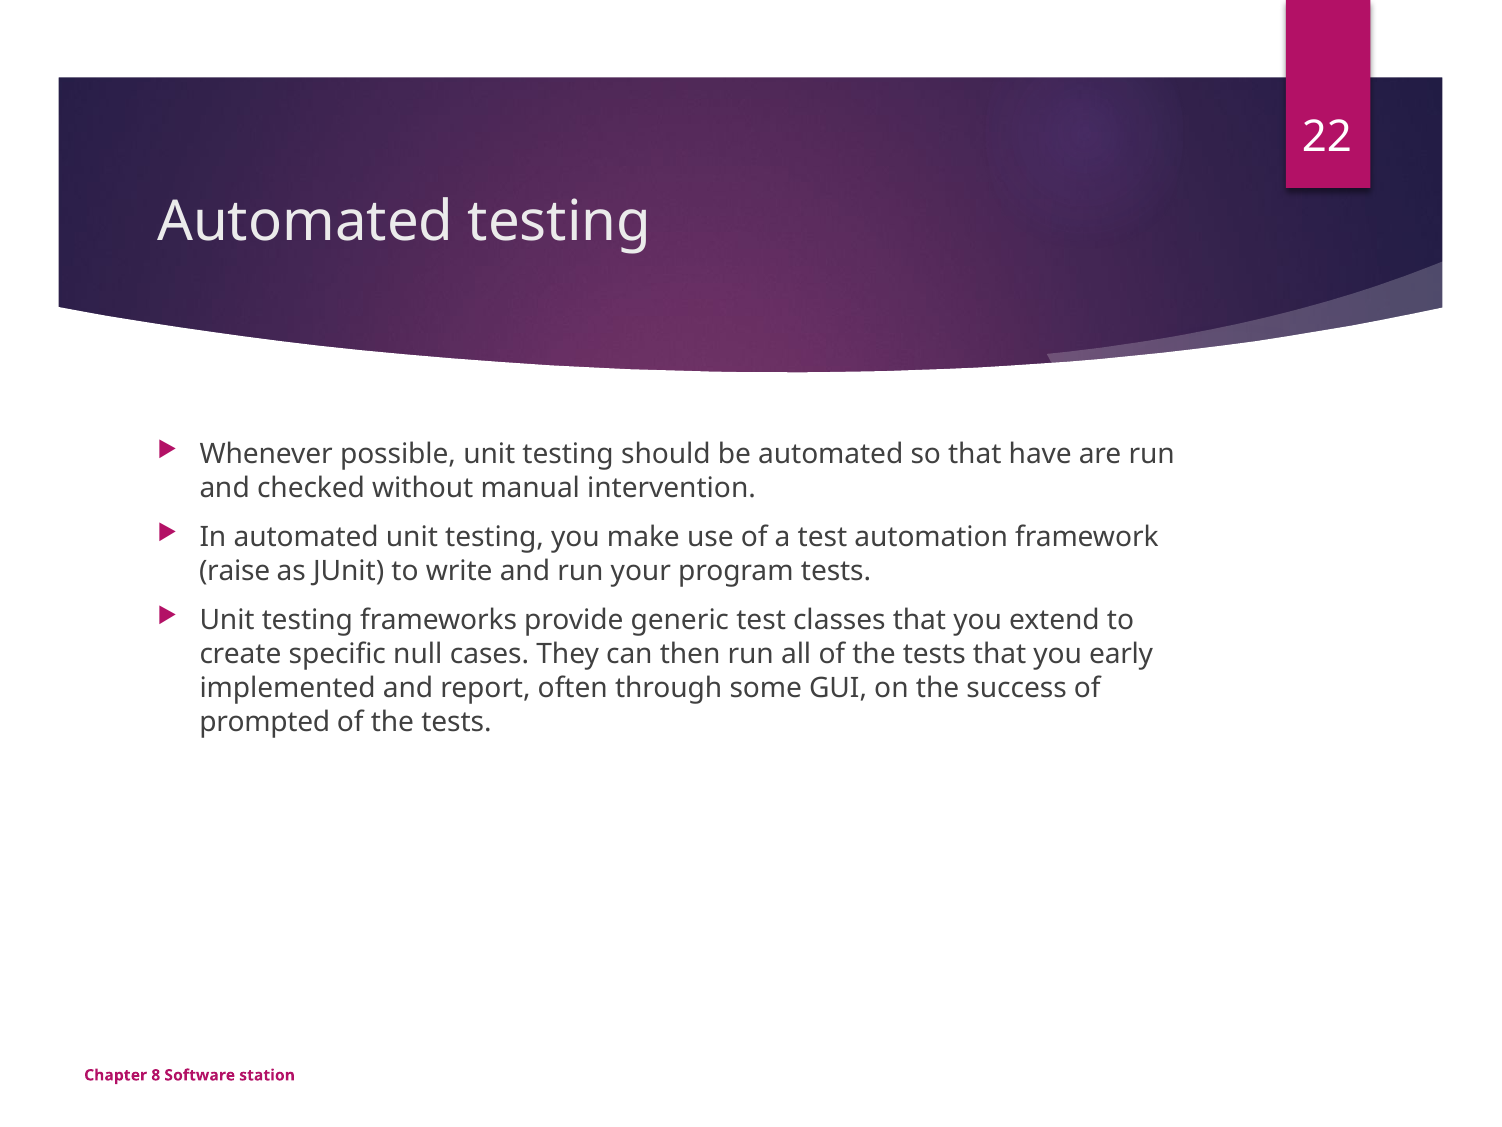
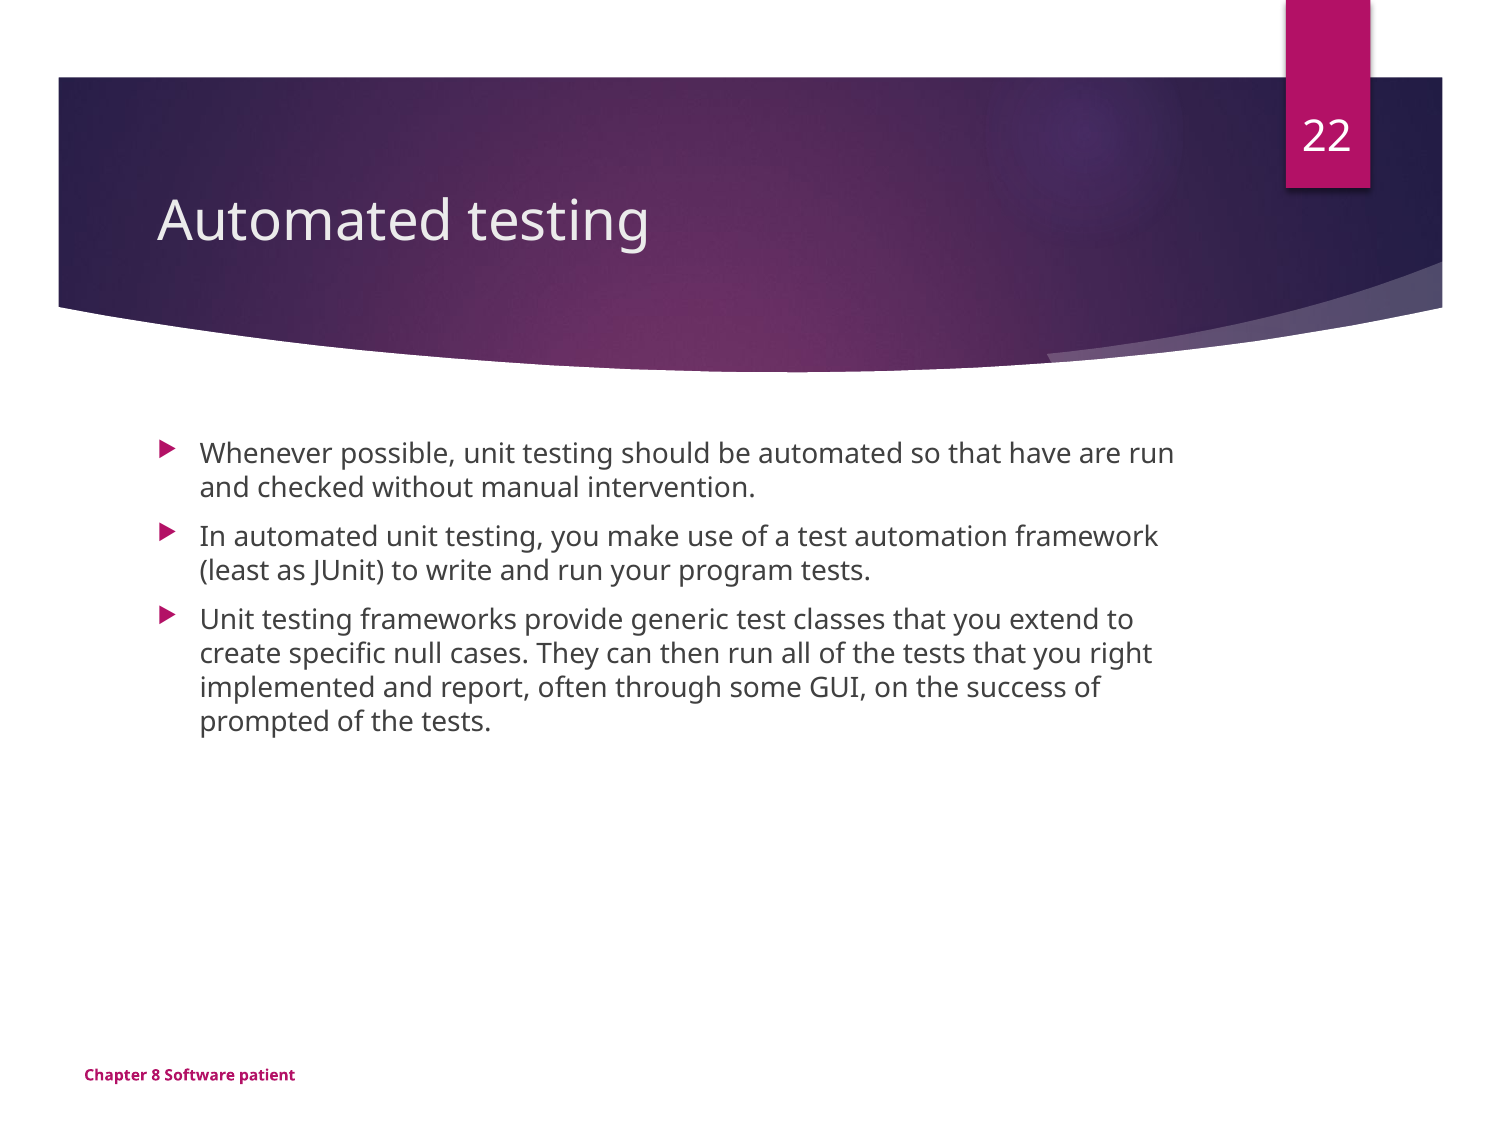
raise: raise -> least
early: early -> right
station: station -> patient
